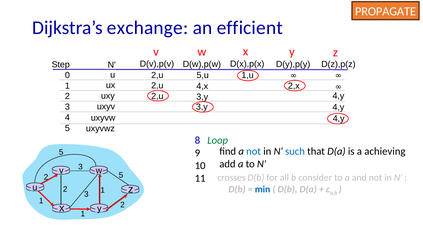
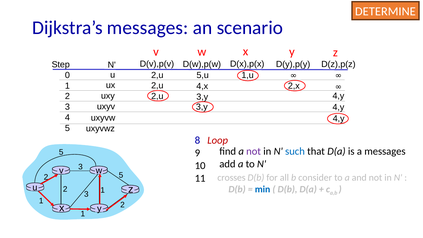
PROPAGATE: PROPAGATE -> DETERMINE
Dijkstra’s exchange: exchange -> messages
efficient: efficient -> scenario
Loop colour: green -> red
not at (254, 151) colour: blue -> purple
a achieving: achieving -> messages
